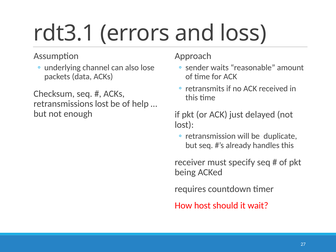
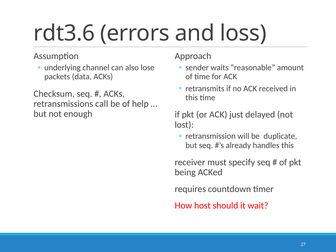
rdt3.1: rdt3.1 -> rdt3.6
retransmissions lost: lost -> call
